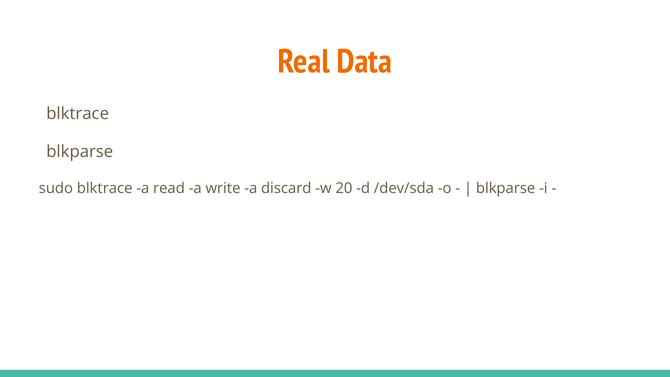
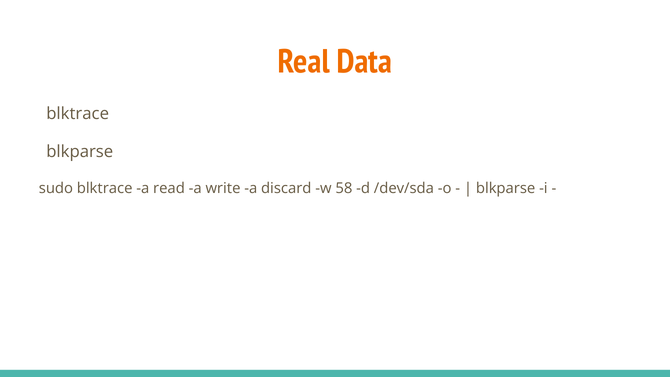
20: 20 -> 58
